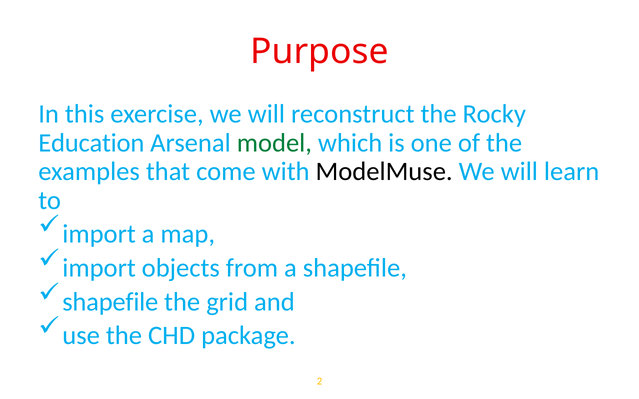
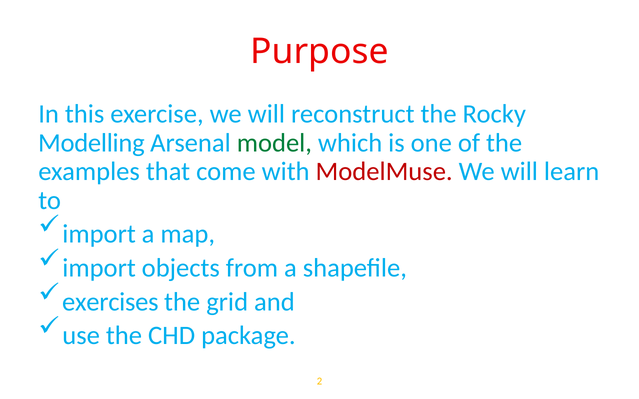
Education: Education -> Modelling
ModelMuse colour: black -> red
shapefile at (110, 302): shapefile -> exercises
